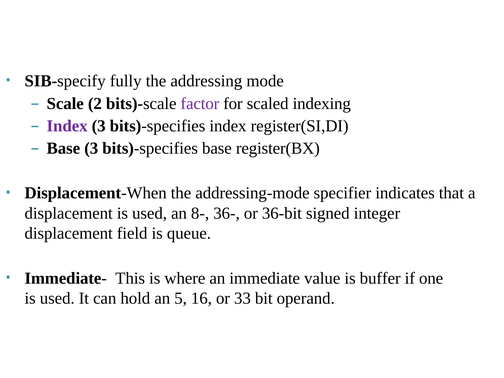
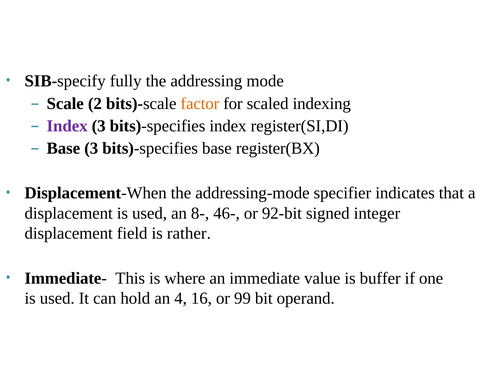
factor colour: purple -> orange
36-: 36- -> 46-
36-bit: 36-bit -> 92-bit
queue: queue -> rather
5: 5 -> 4
33: 33 -> 99
